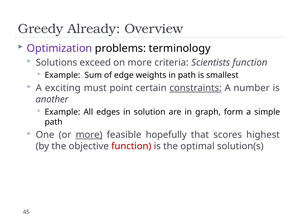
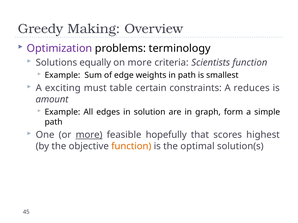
Already: Already -> Making
exceed: exceed -> equally
point: point -> table
constraints underline: present -> none
number: number -> reduces
another: another -> amount
function at (131, 147) colour: red -> orange
